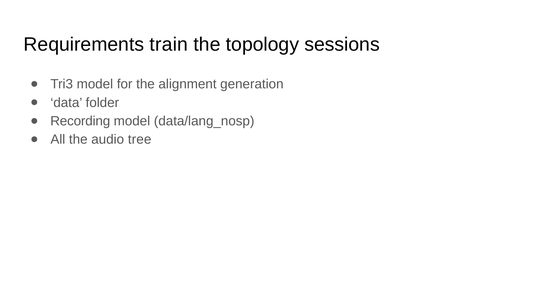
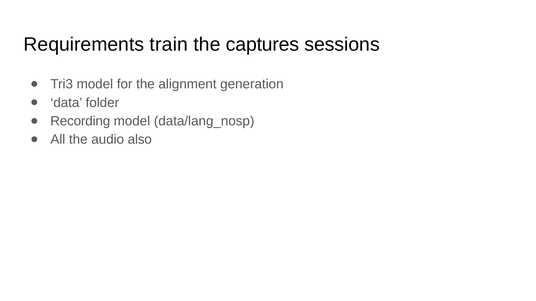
topology: topology -> captures
tree: tree -> also
